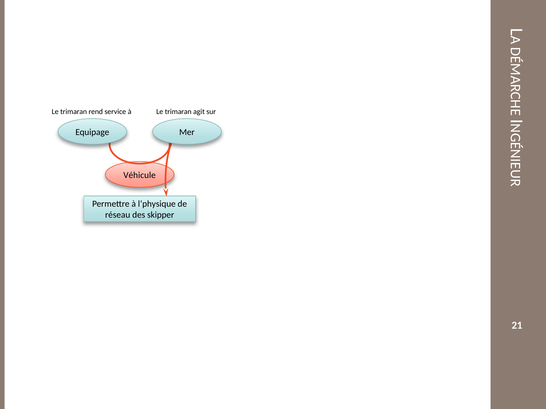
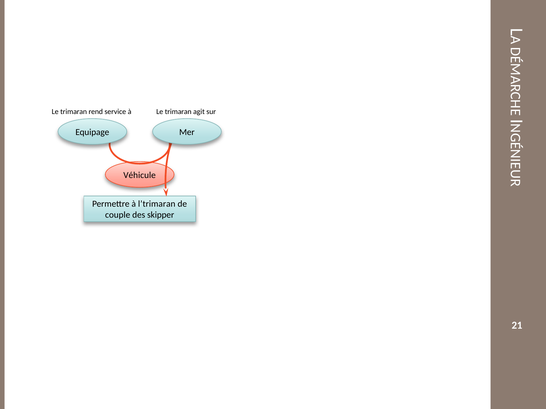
l’physique: l’physique -> l’trimaran
réseau: réseau -> couple
